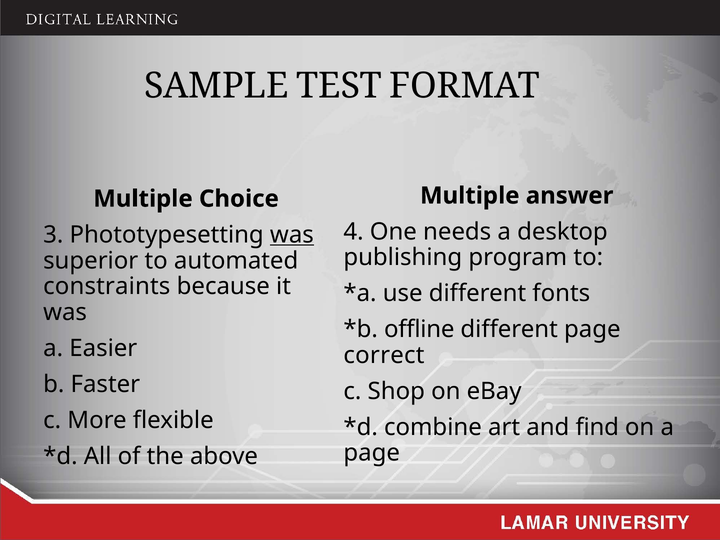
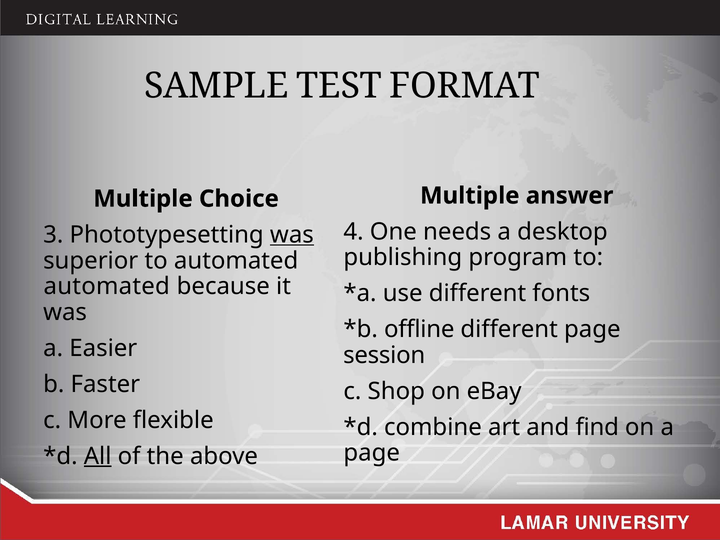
constraints at (107, 287): constraints -> automated
correct: correct -> session
All underline: none -> present
